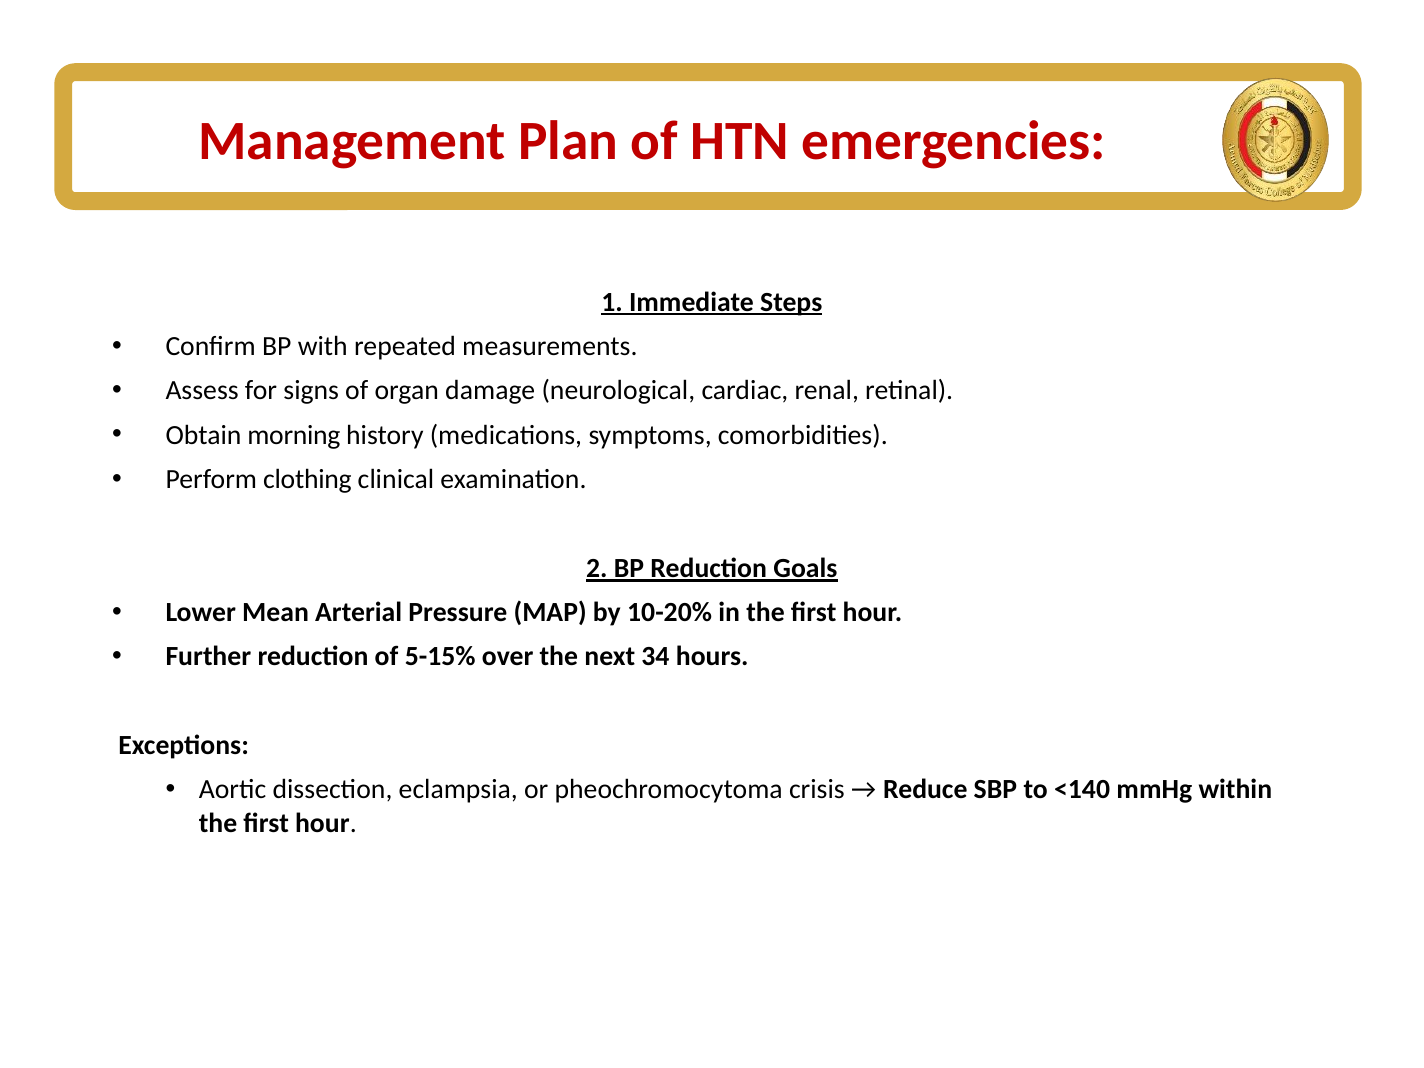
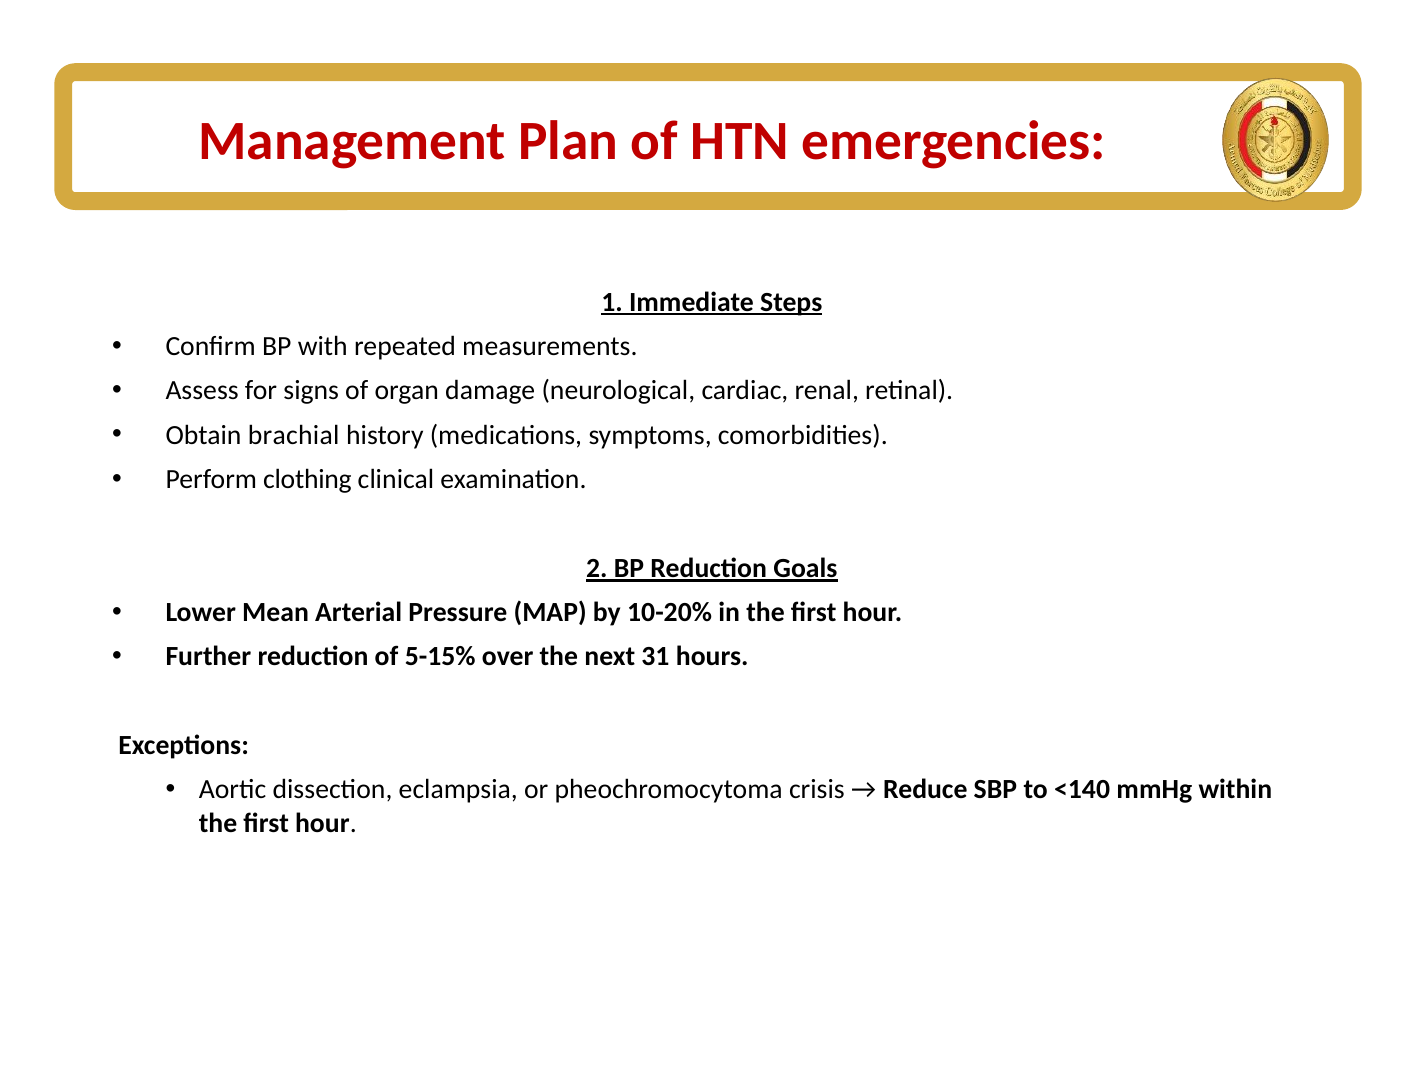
morning: morning -> brachial
34: 34 -> 31
